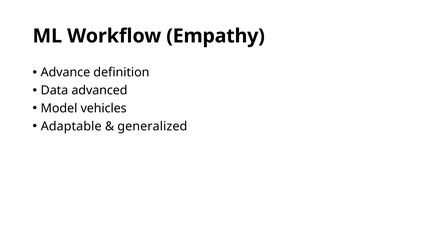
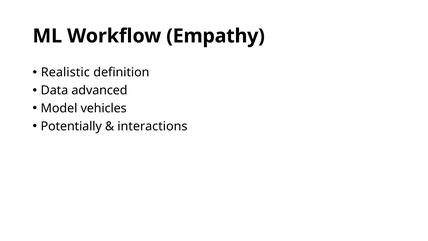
Advance: Advance -> Realistic
Adaptable: Adaptable -> Potentially
generalized: generalized -> interactions
